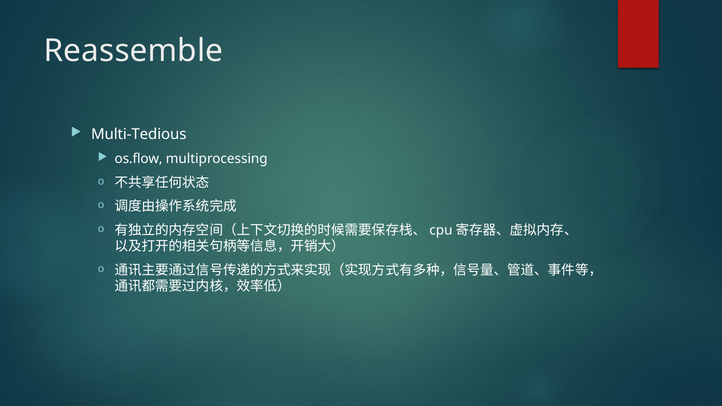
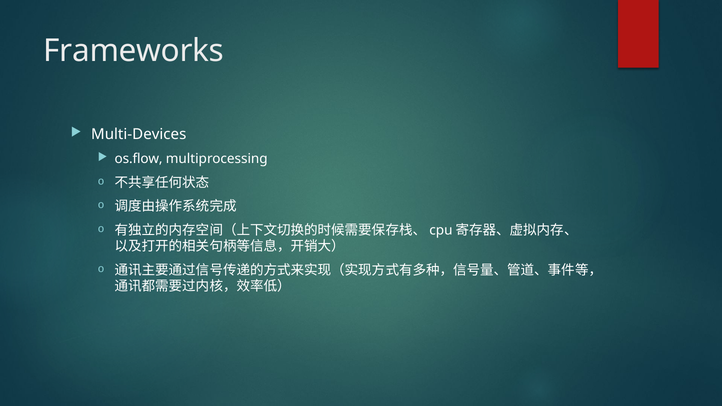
Reassemble: Reassemble -> Frameworks
Multi-Tedious: Multi-Tedious -> Multi-Devices
